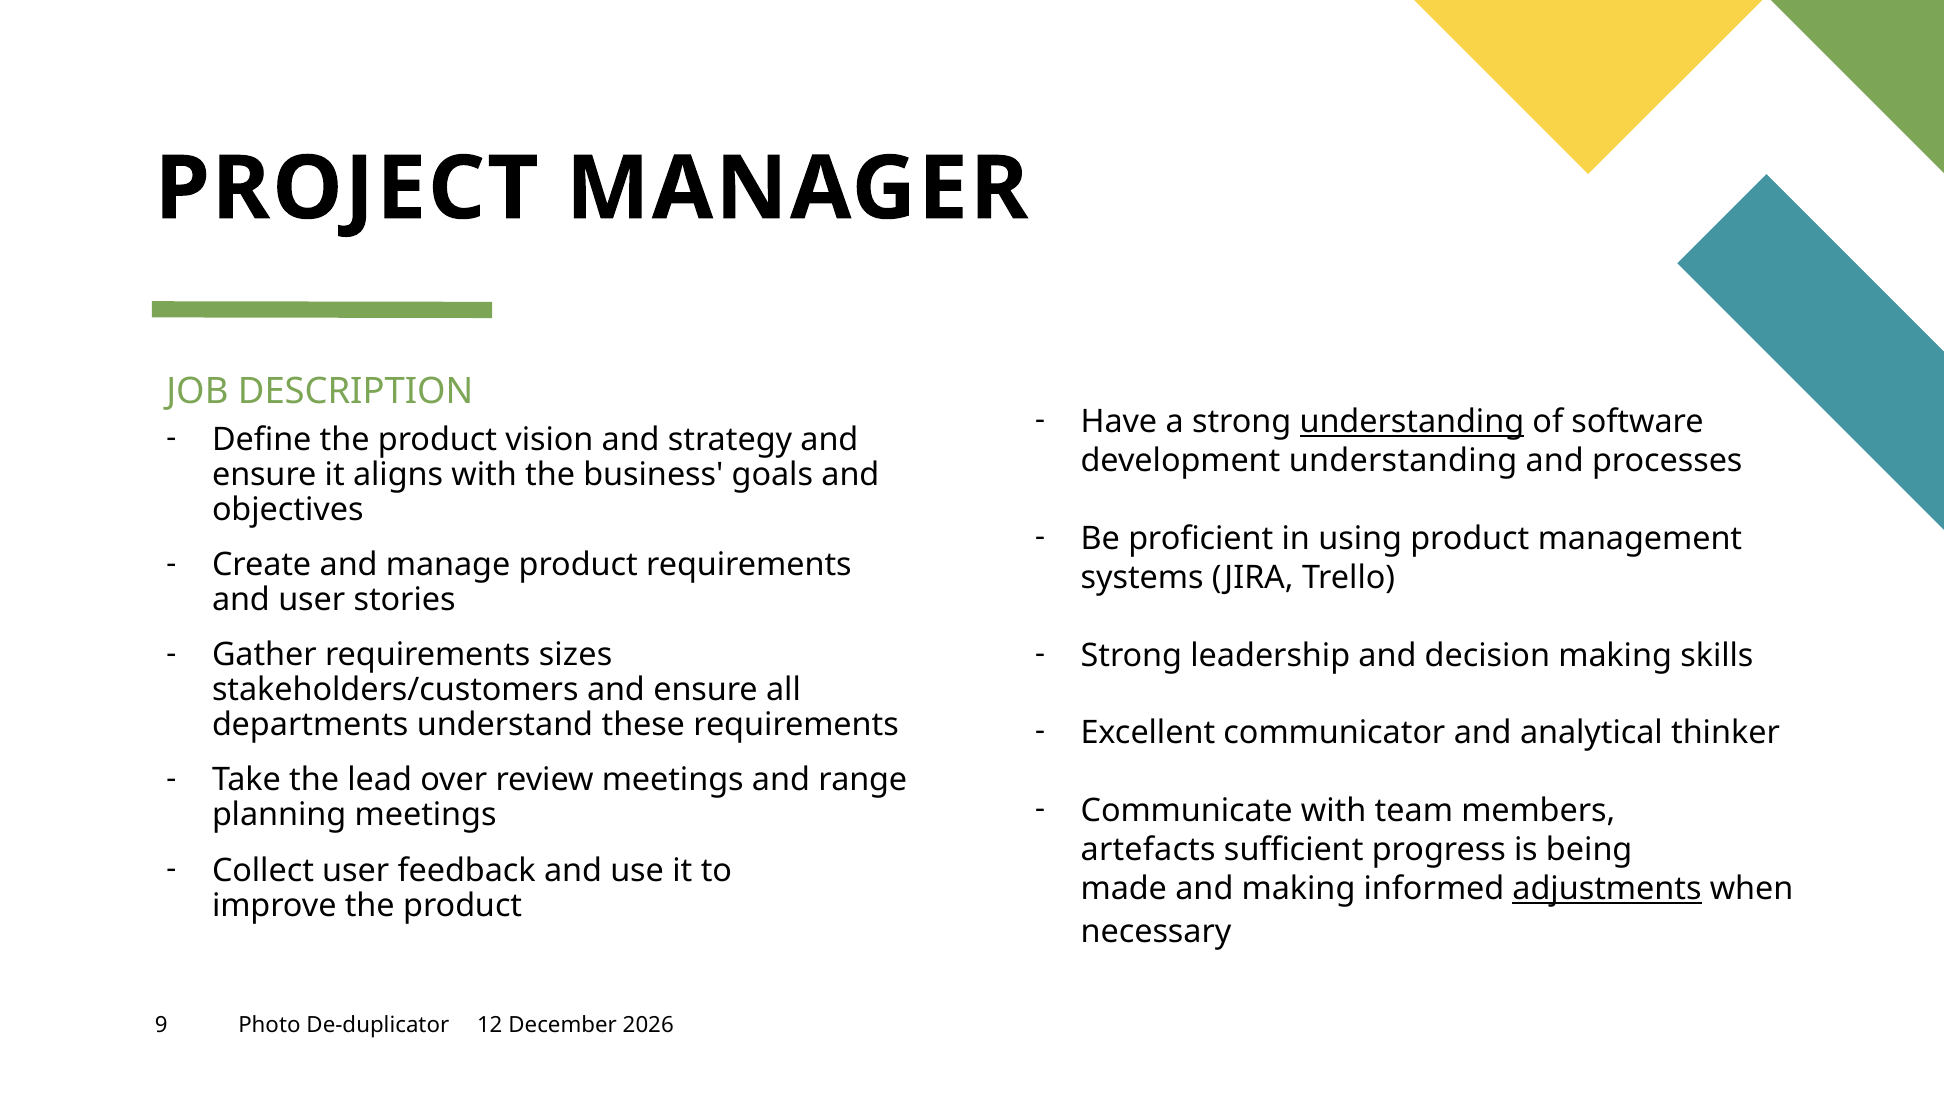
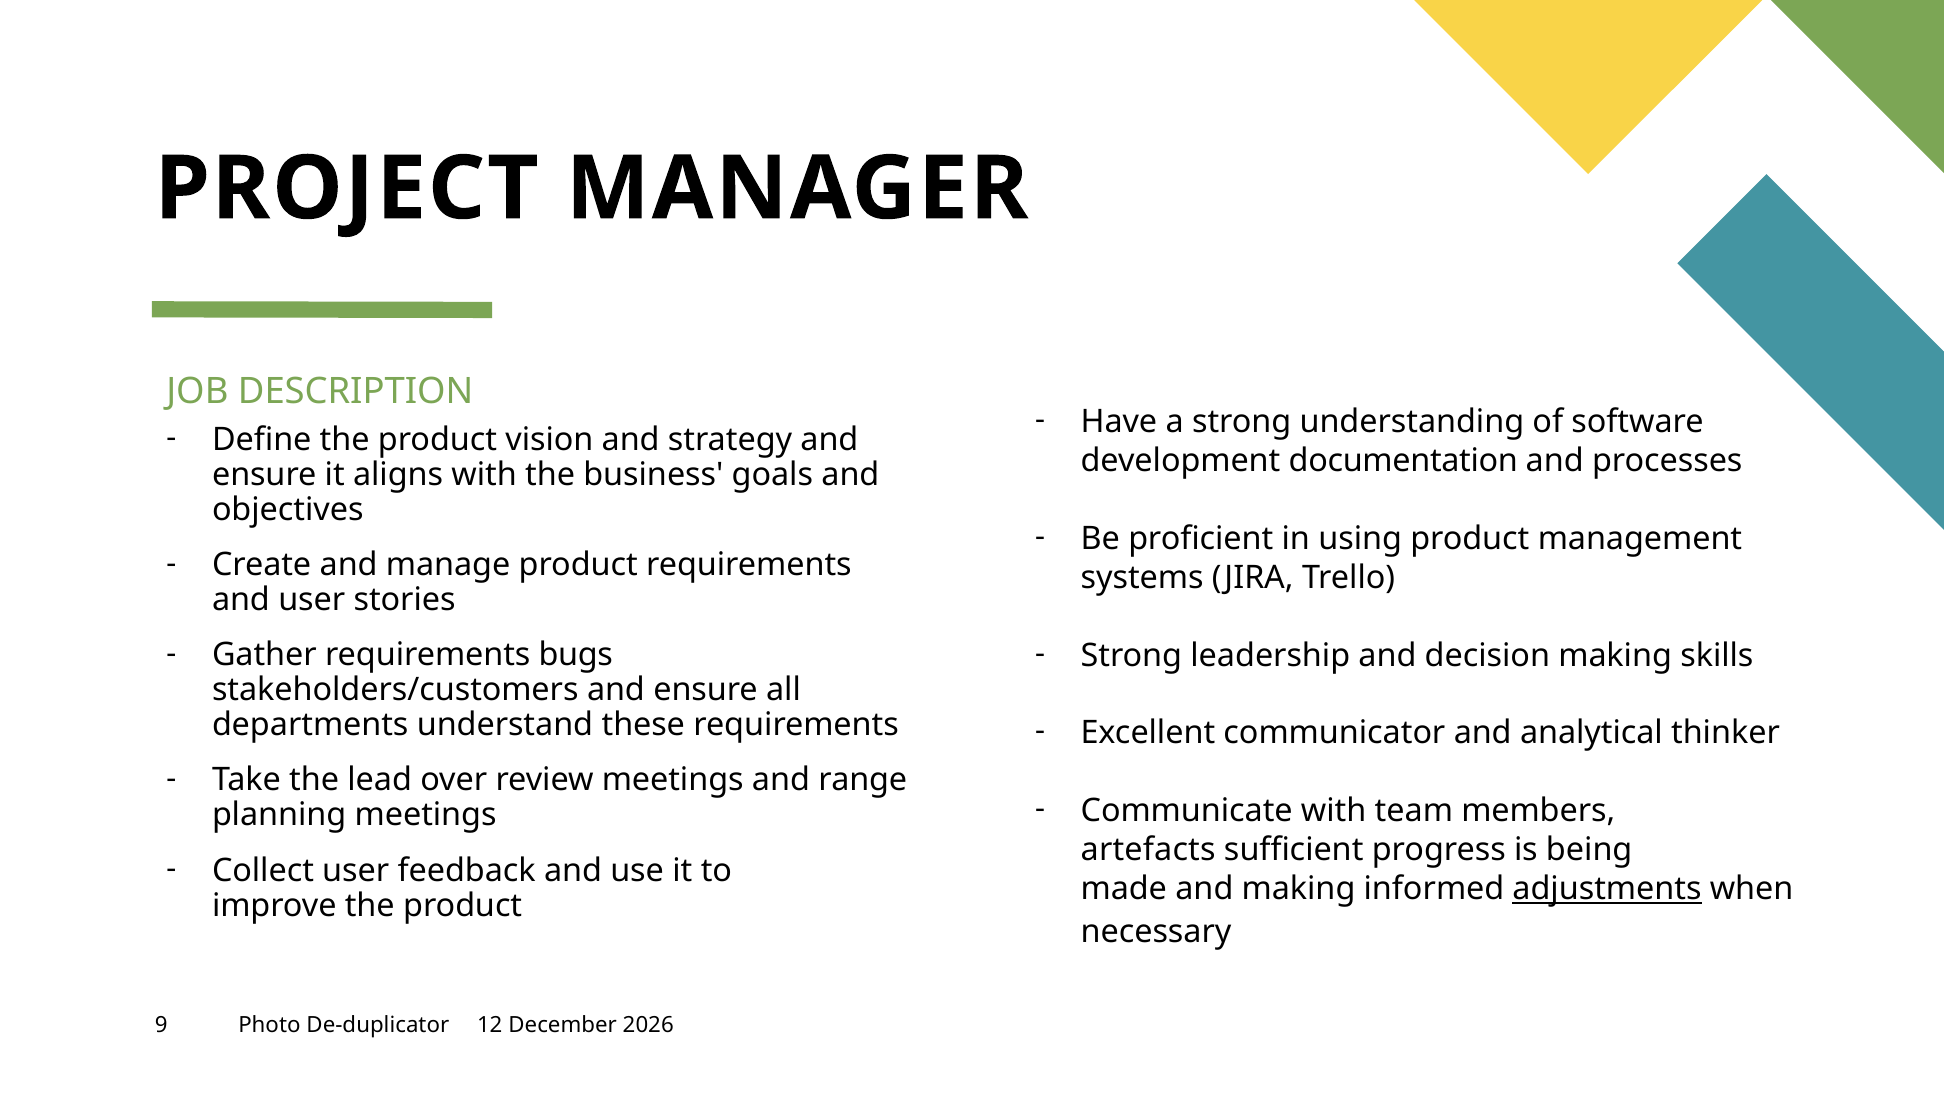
understanding at (1412, 422) underline: present -> none
development understanding: understanding -> documentation
sizes: sizes -> bugs
